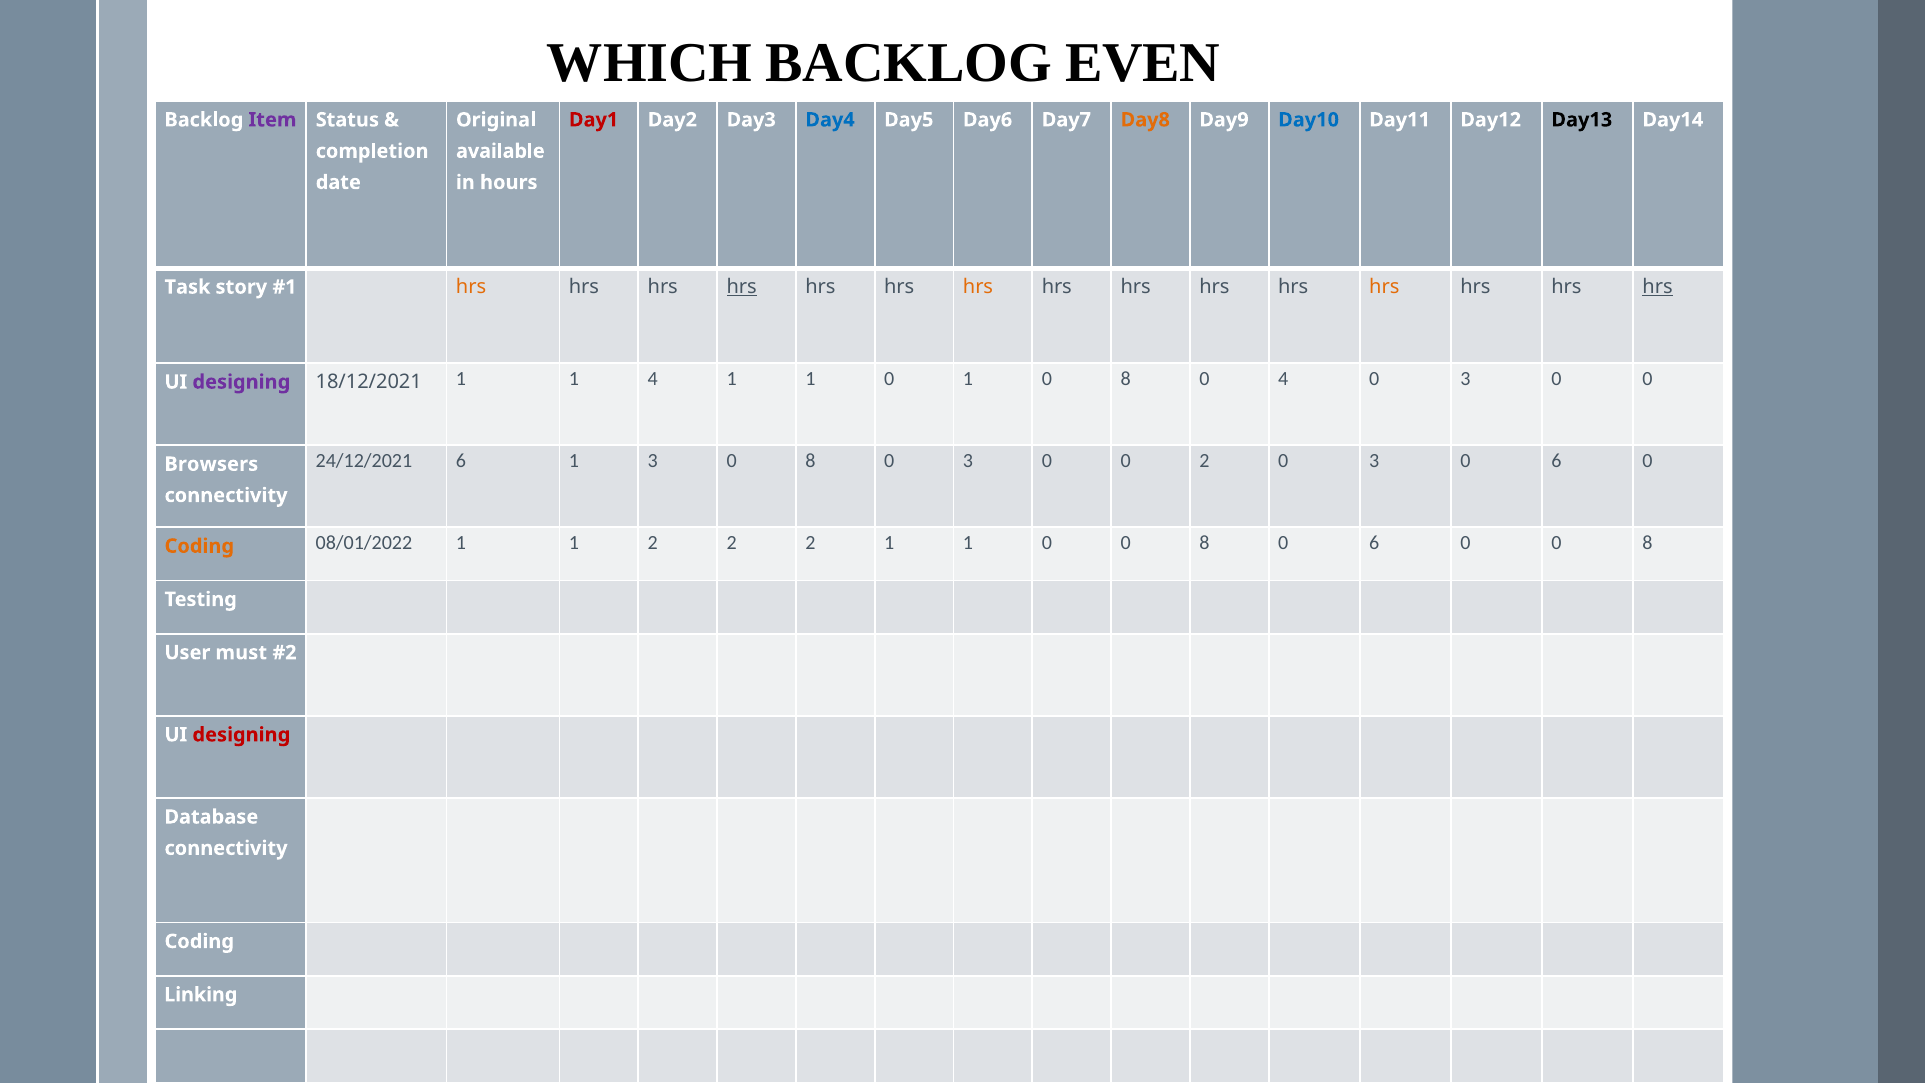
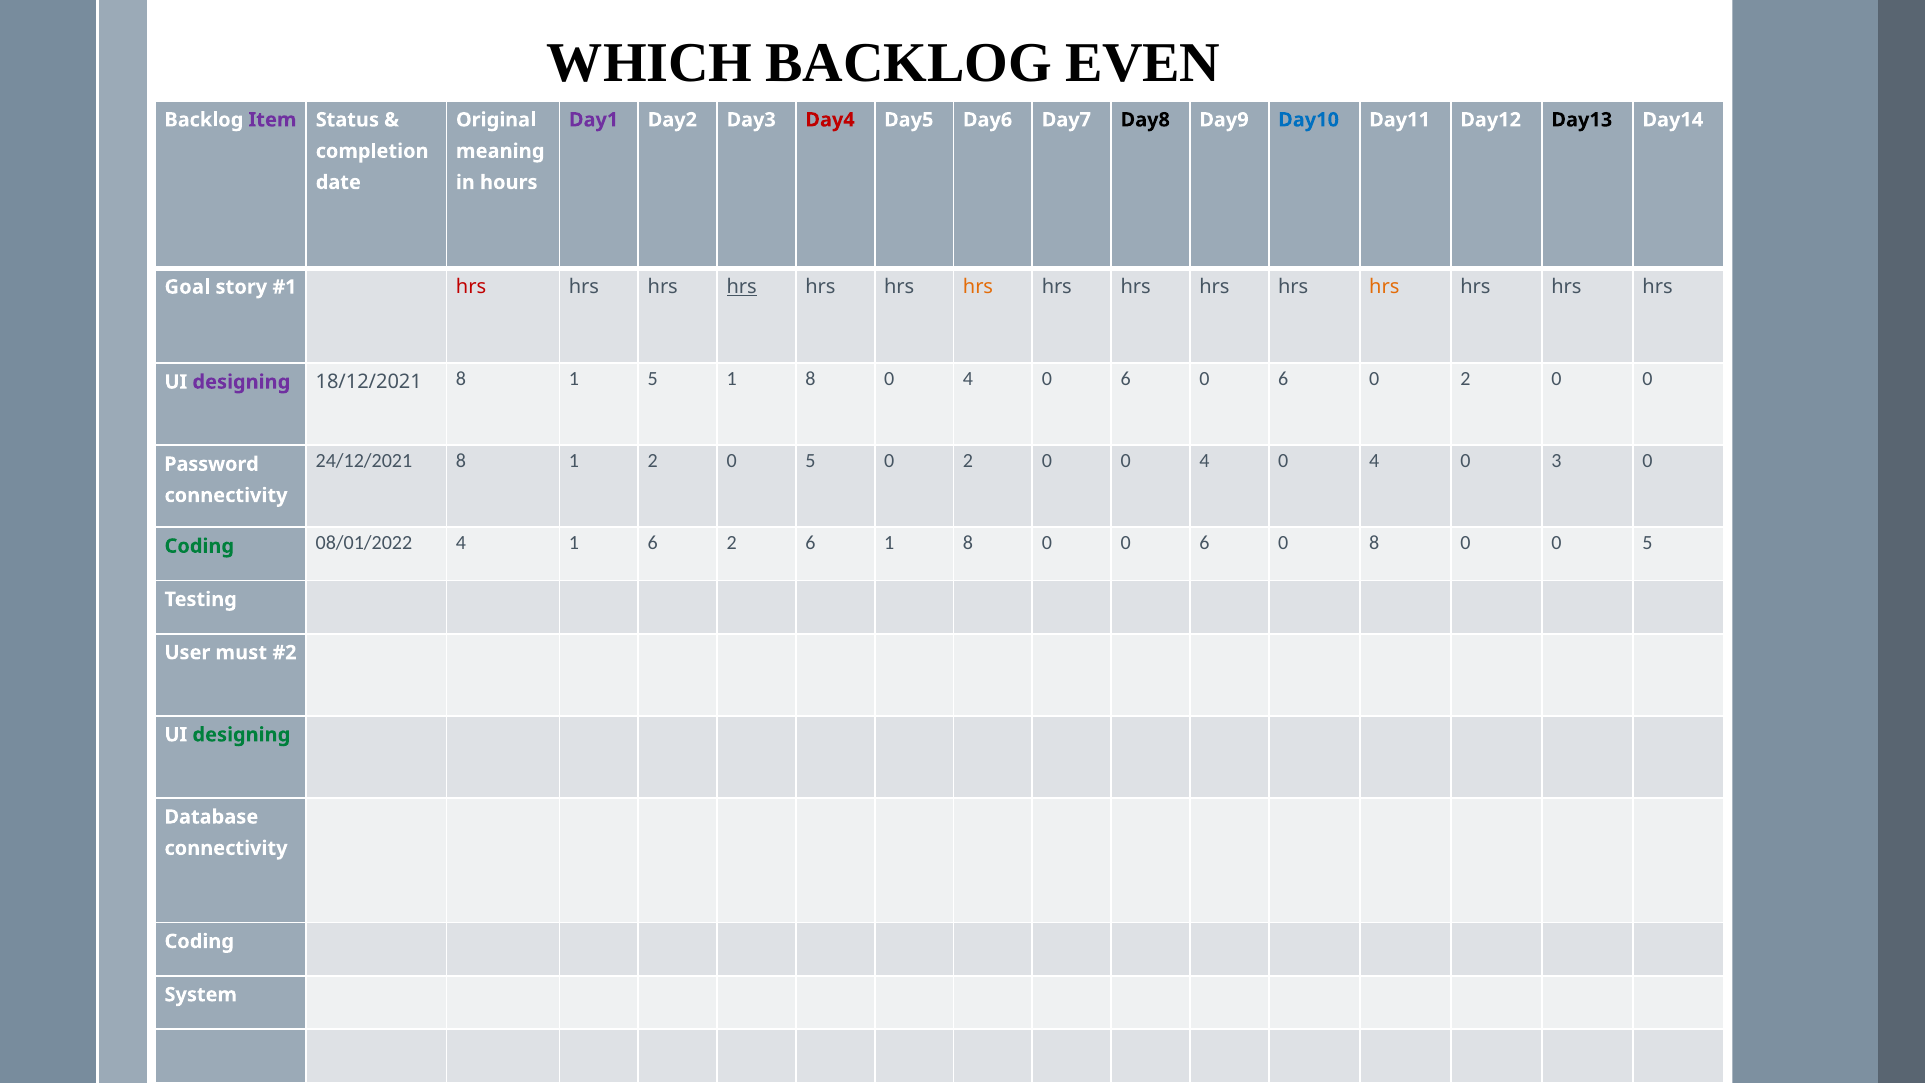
Day1 colour: red -> purple
Day4 colour: blue -> red
Day8 colour: orange -> black
available: available -> meaning
Task: Task -> Goal
hrs at (471, 287) colour: orange -> red
hrs at (1658, 287) underline: present -> none
18/12/2021 1: 1 -> 8
1 4: 4 -> 5
1 at (810, 379): 1 -> 8
1 at (968, 379): 1 -> 4
8 at (1126, 379): 8 -> 6
4 at (1283, 379): 4 -> 6
3 at (1465, 379): 3 -> 2
24/12/2021 6: 6 -> 8
1 3: 3 -> 2
8 at (810, 461): 8 -> 5
3 at (968, 461): 3 -> 2
0 0 2: 2 -> 4
3 at (1374, 461): 3 -> 4
6 at (1556, 461): 6 -> 3
Browsers: Browsers -> Password
Coding at (199, 546) colour: orange -> green
08/01/2022 1: 1 -> 4
1 2: 2 -> 6
2 at (810, 543): 2 -> 6
1 at (968, 543): 1 -> 8
8 at (1204, 543): 8 -> 6
6 at (1374, 543): 6 -> 8
8 at (1648, 543): 8 -> 5
designing at (241, 735) colour: red -> green
Linking: Linking -> System
